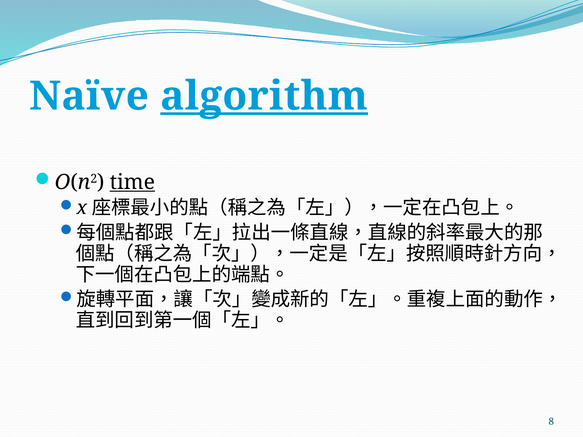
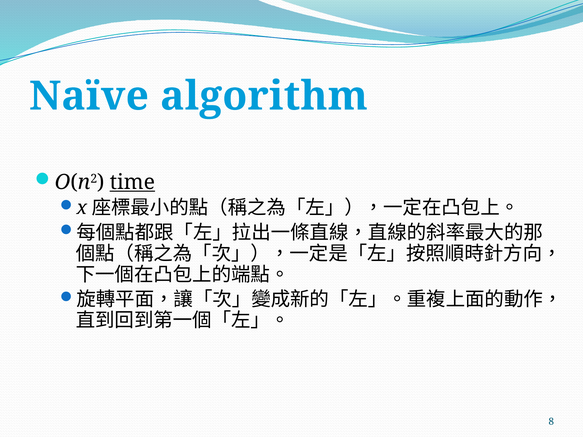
algorithm underline: present -> none
